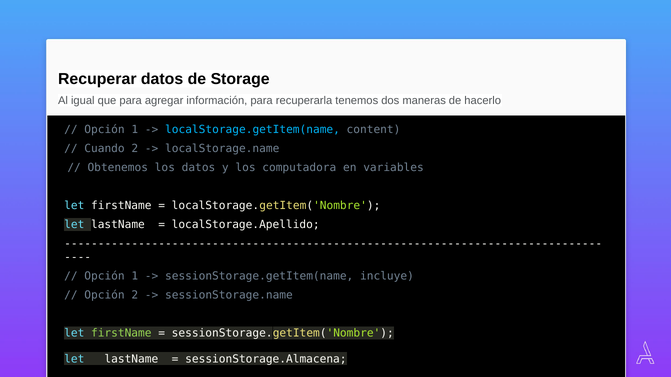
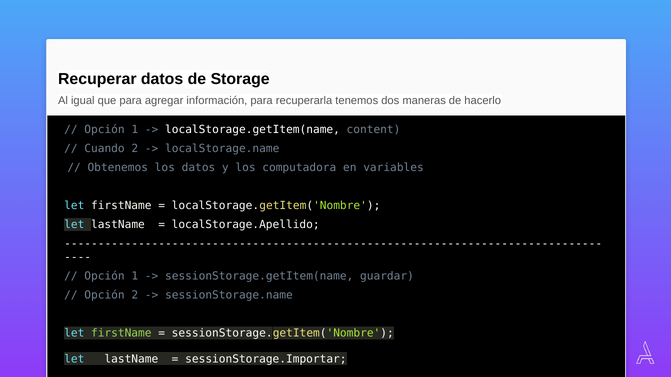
localStorage.getItem(name colour: light blue -> white
incluye: incluye -> guardar
sessionStorage.Almacena: sessionStorage.Almacena -> sessionStorage.Importar
